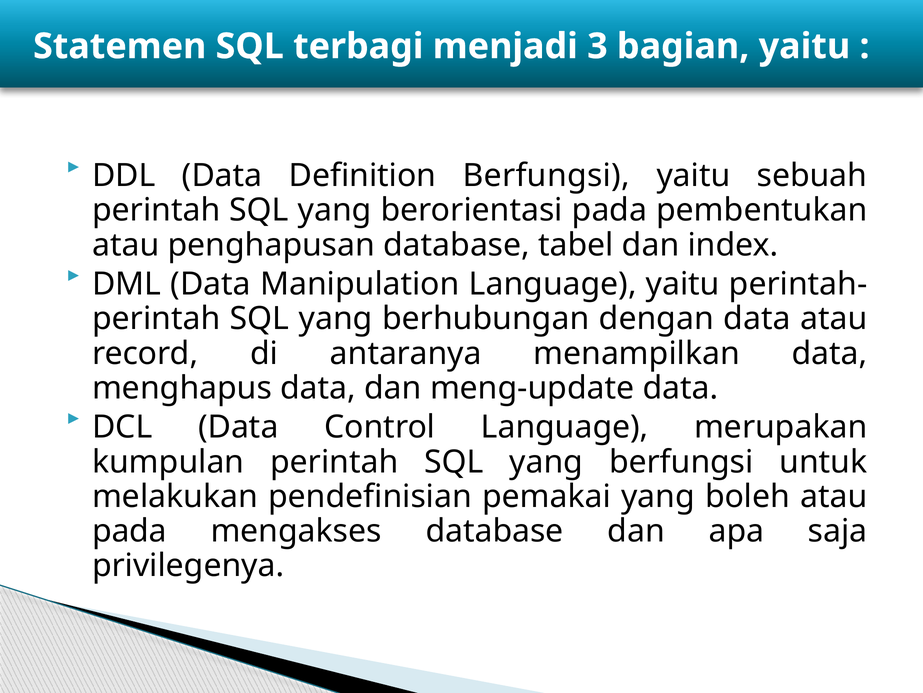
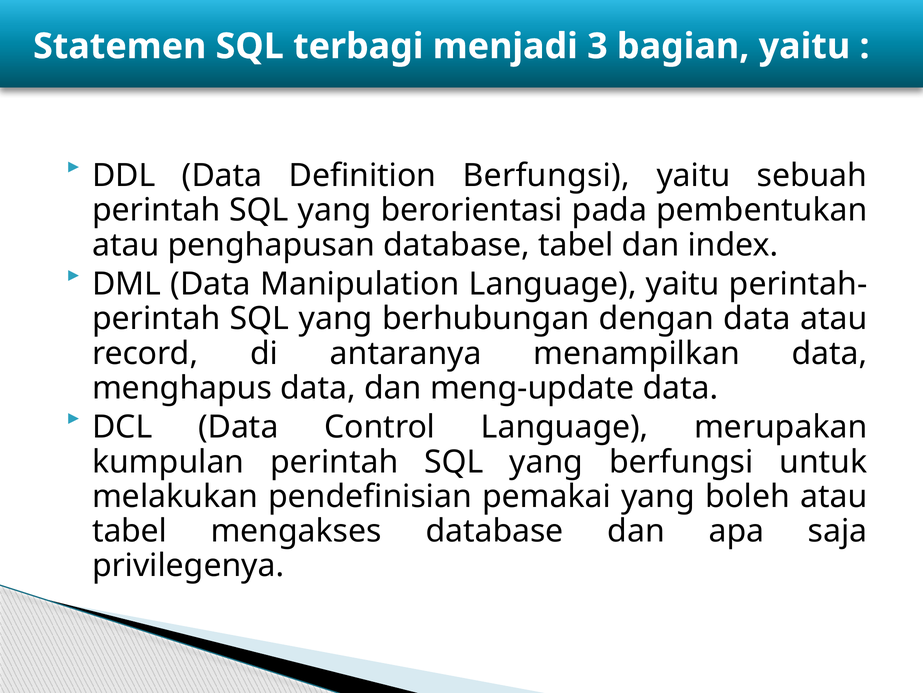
pada at (130, 531): pada -> tabel
